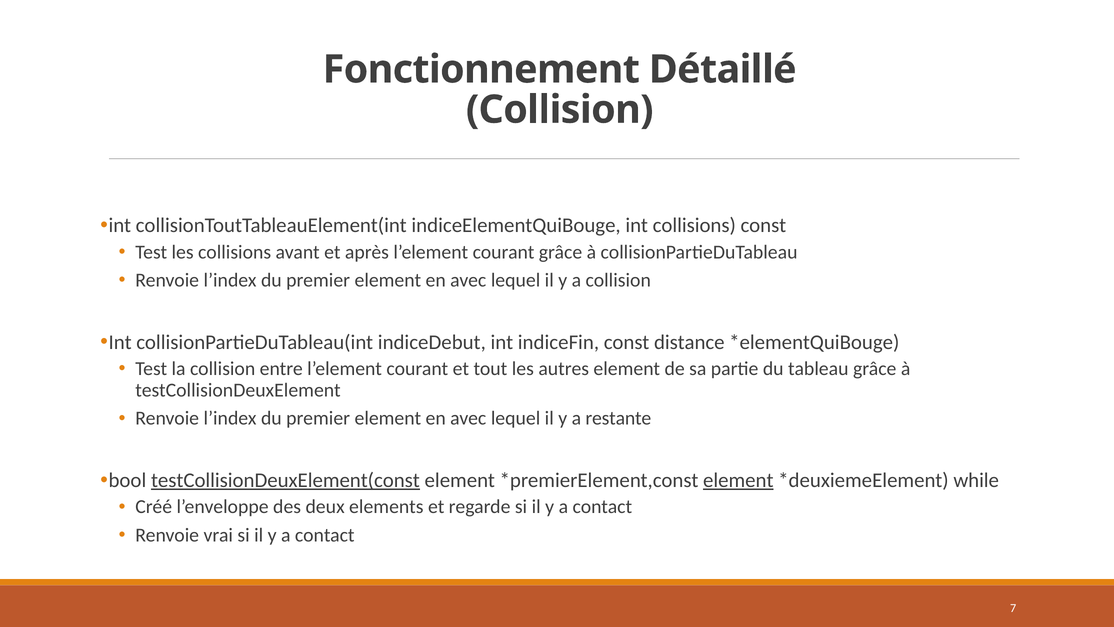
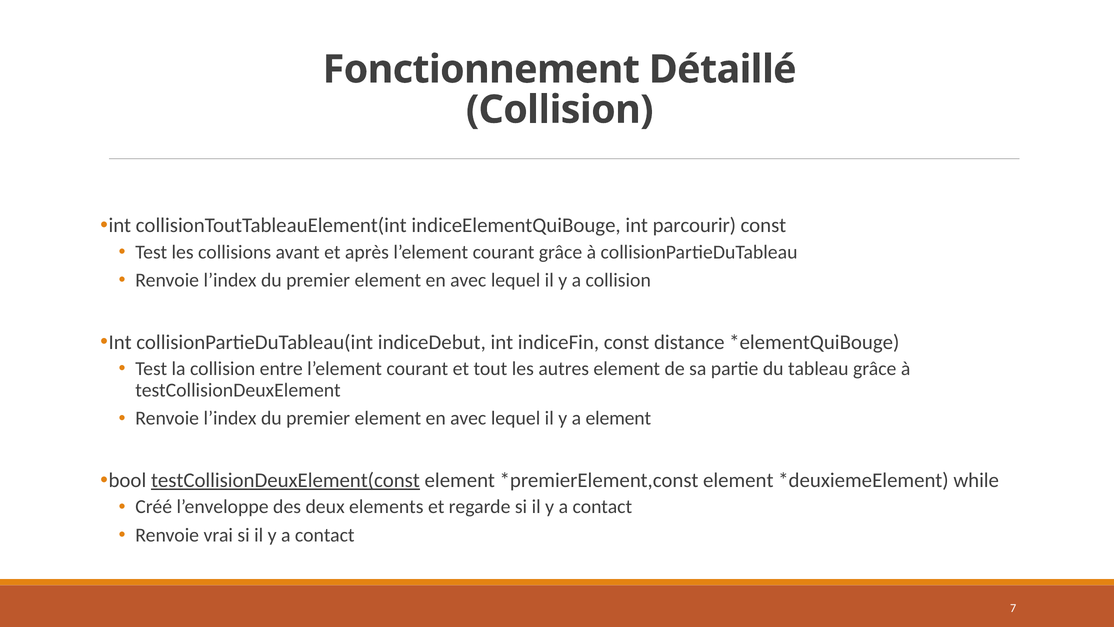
int collisions: collisions -> parcourir
a restante: restante -> element
element at (738, 480) underline: present -> none
